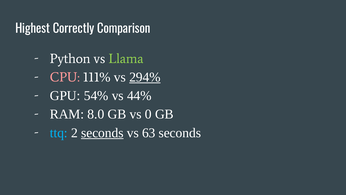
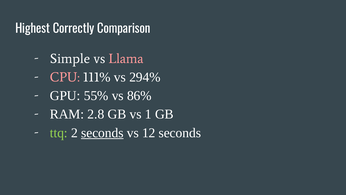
Python: Python -> Simple
Llama colour: light green -> pink
294% underline: present -> none
54%: 54% -> 55%
44%: 44% -> 86%
8.0: 8.0 -> 2.8
0: 0 -> 1
ttq colour: light blue -> light green
63: 63 -> 12
